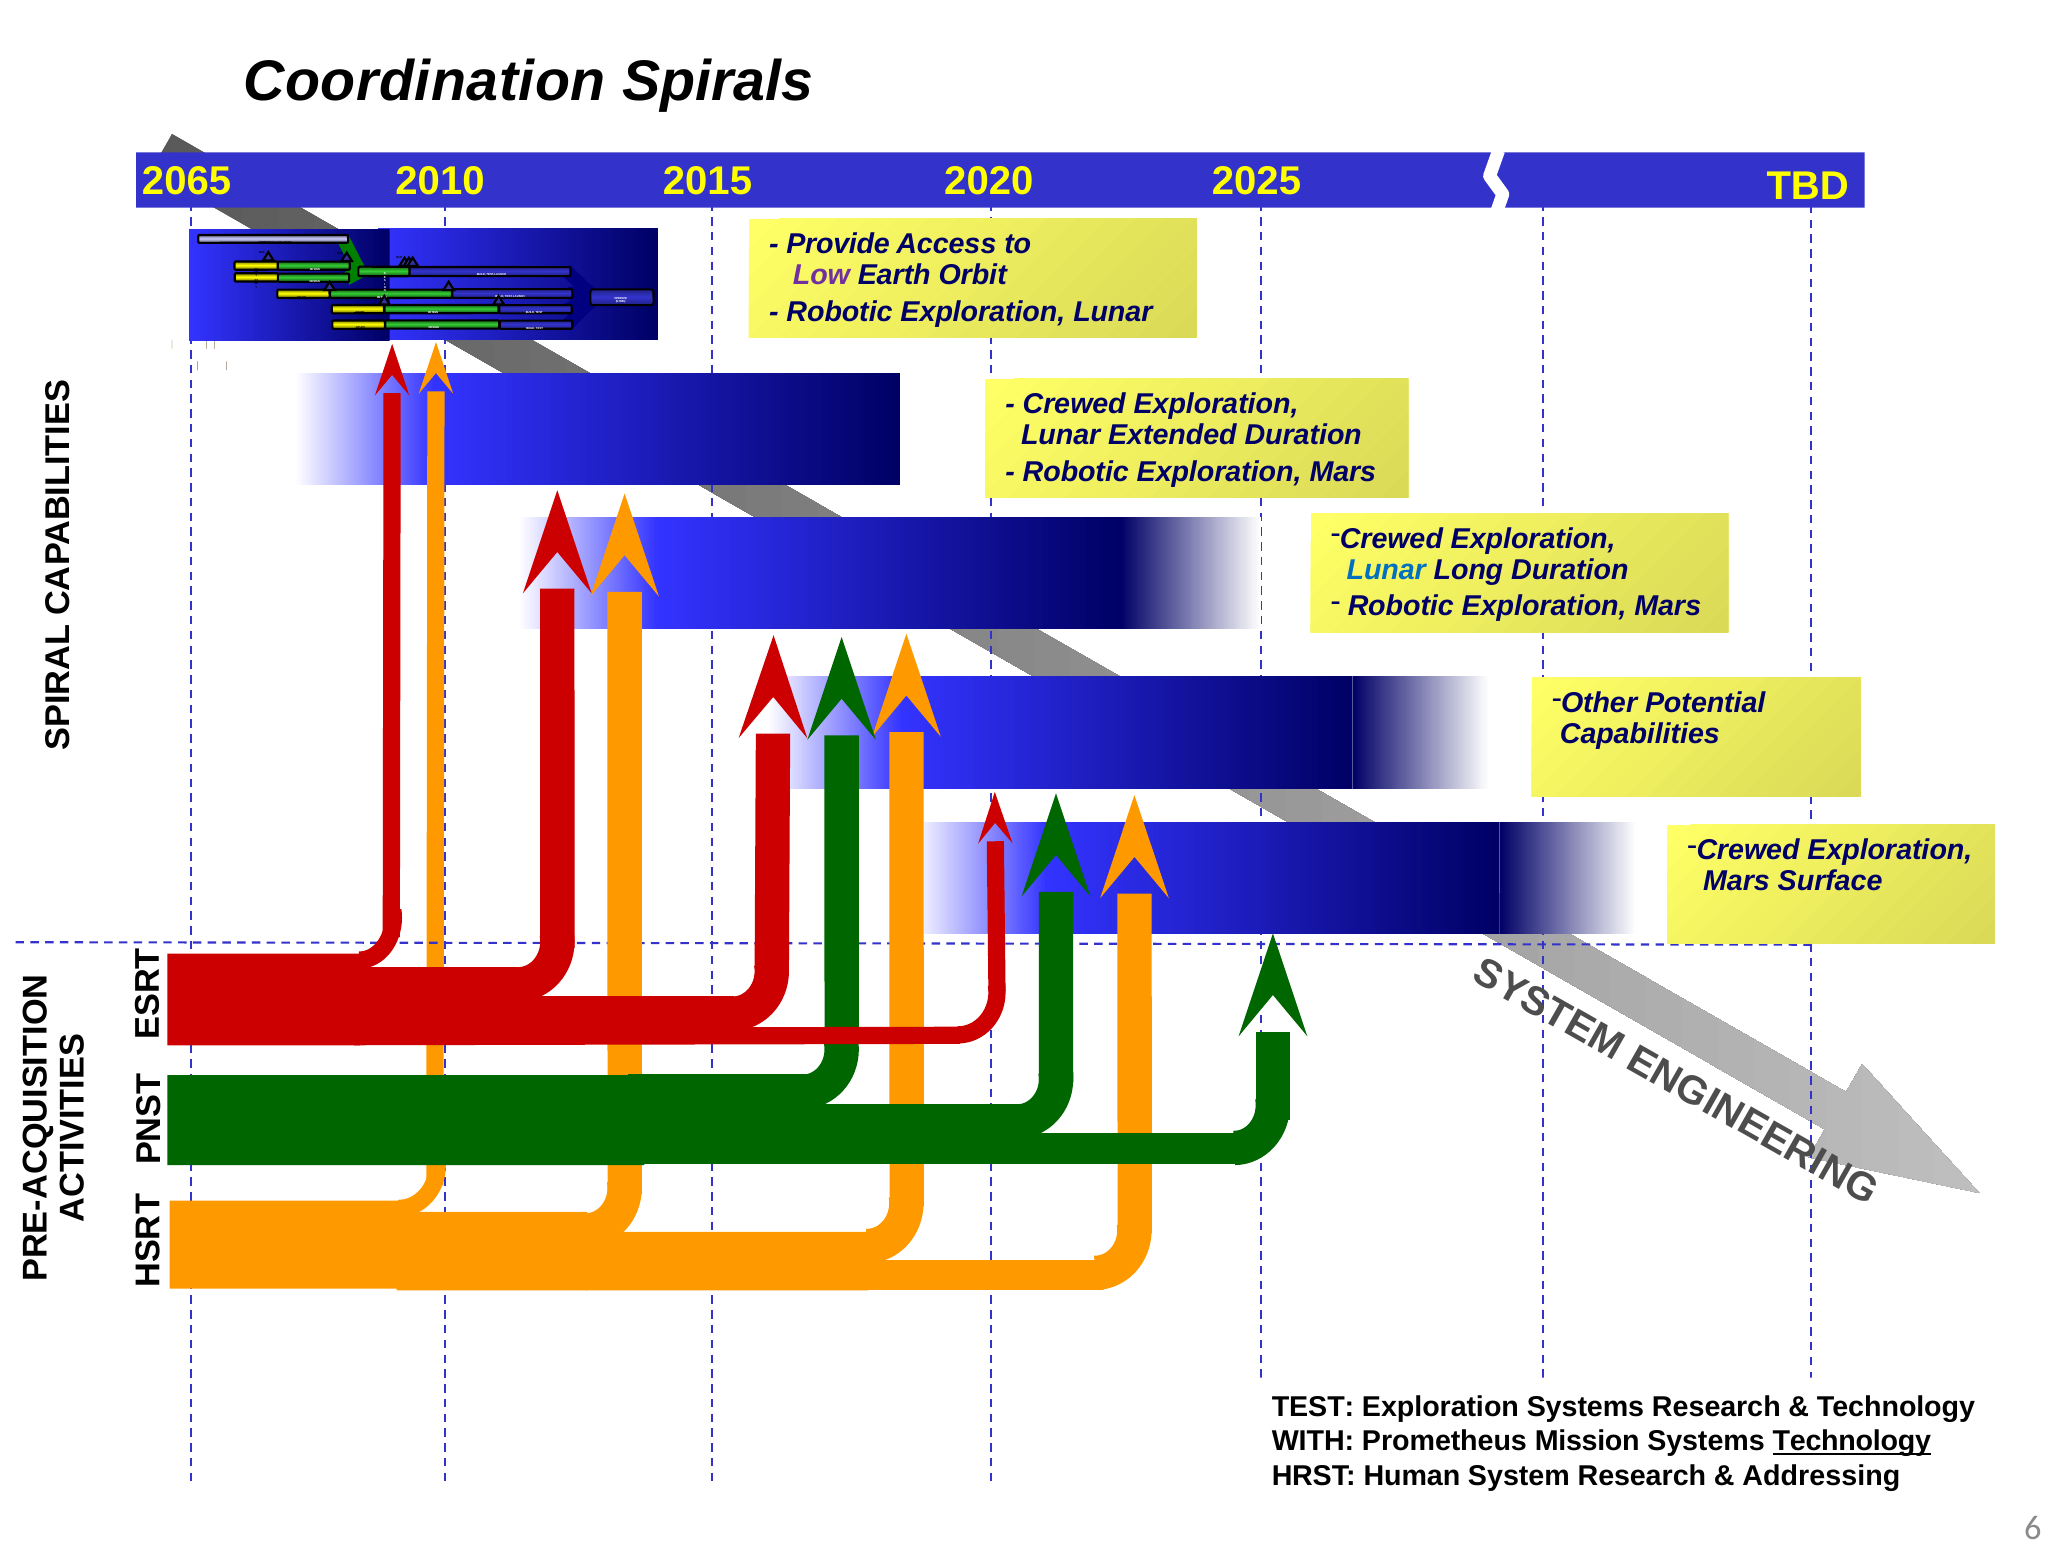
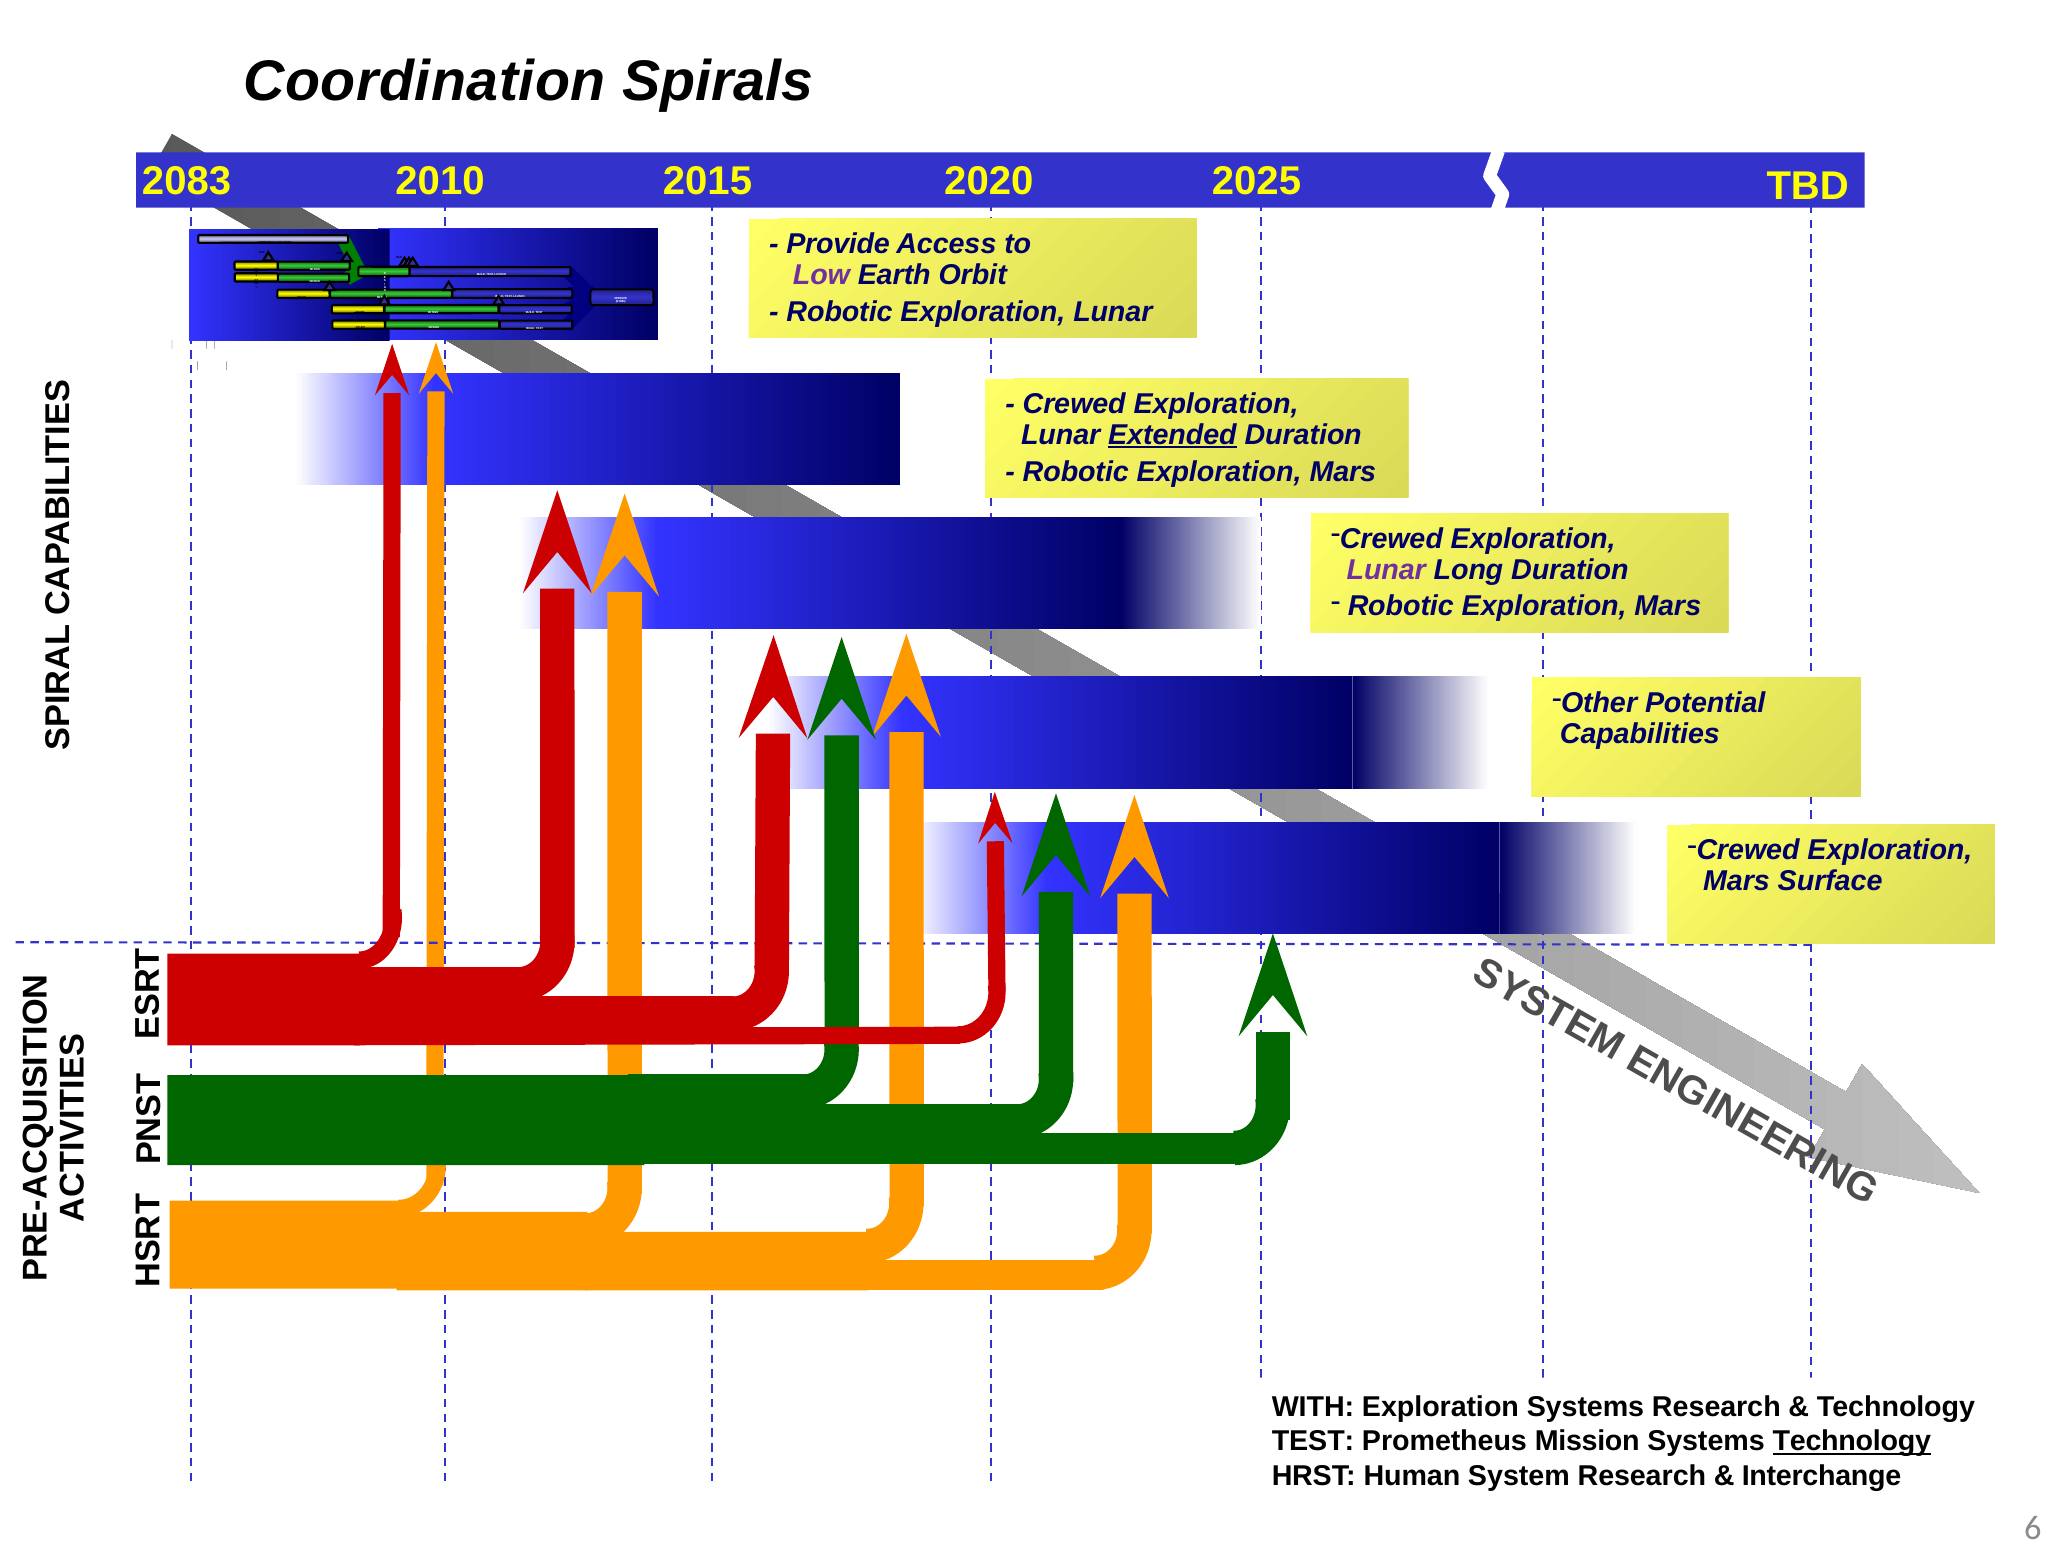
2065: 2065 -> 2083
Extended underline: none -> present
Lunar at (1386, 570) colour: blue -> purple
TEST at (1313, 1407): TEST -> WITH
WITH at (1313, 1442): WITH -> TEST
Addressing: Addressing -> Interchange
